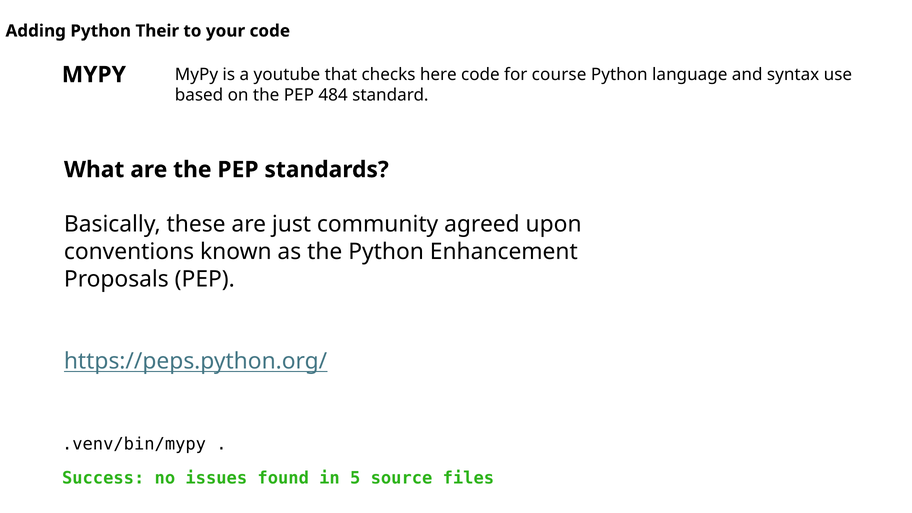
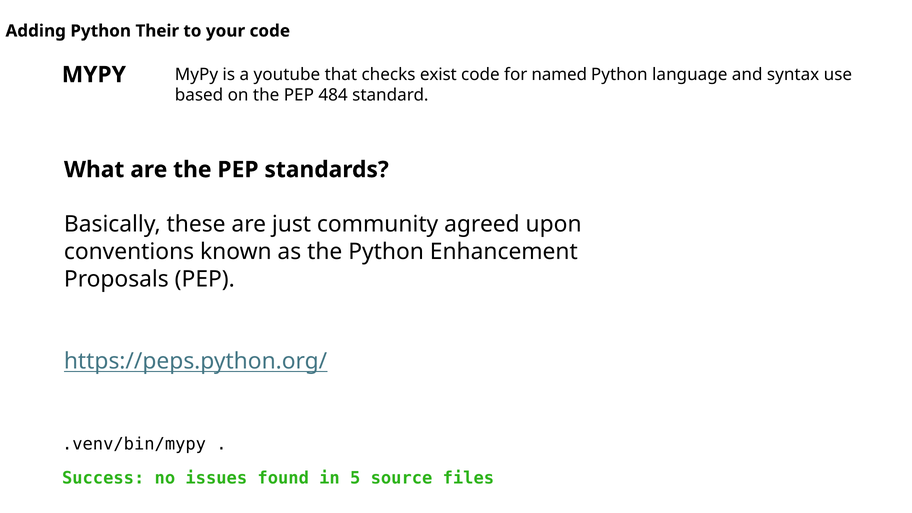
here: here -> exist
course: course -> named
